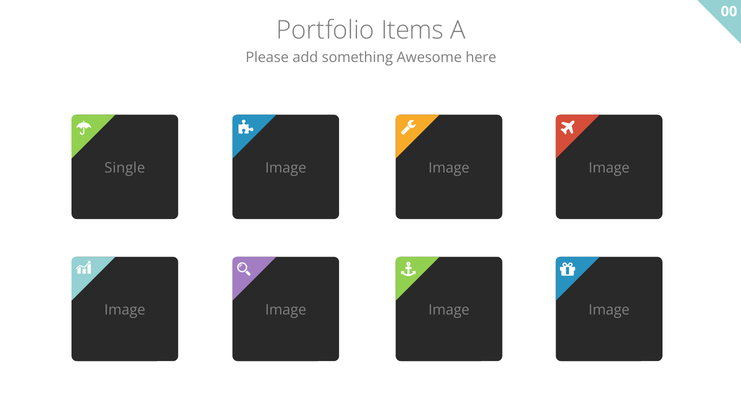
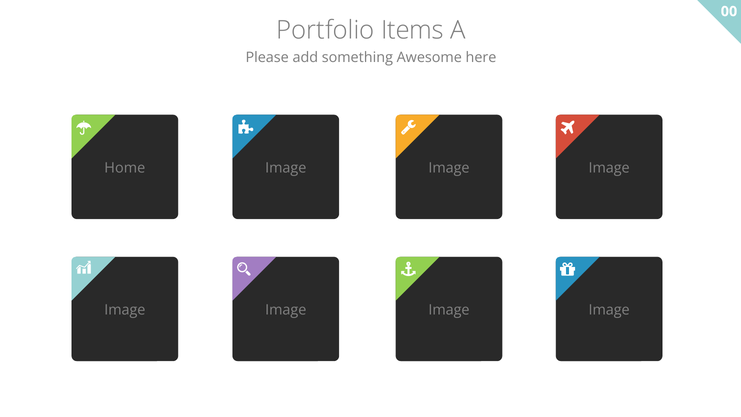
Single: Single -> Home
